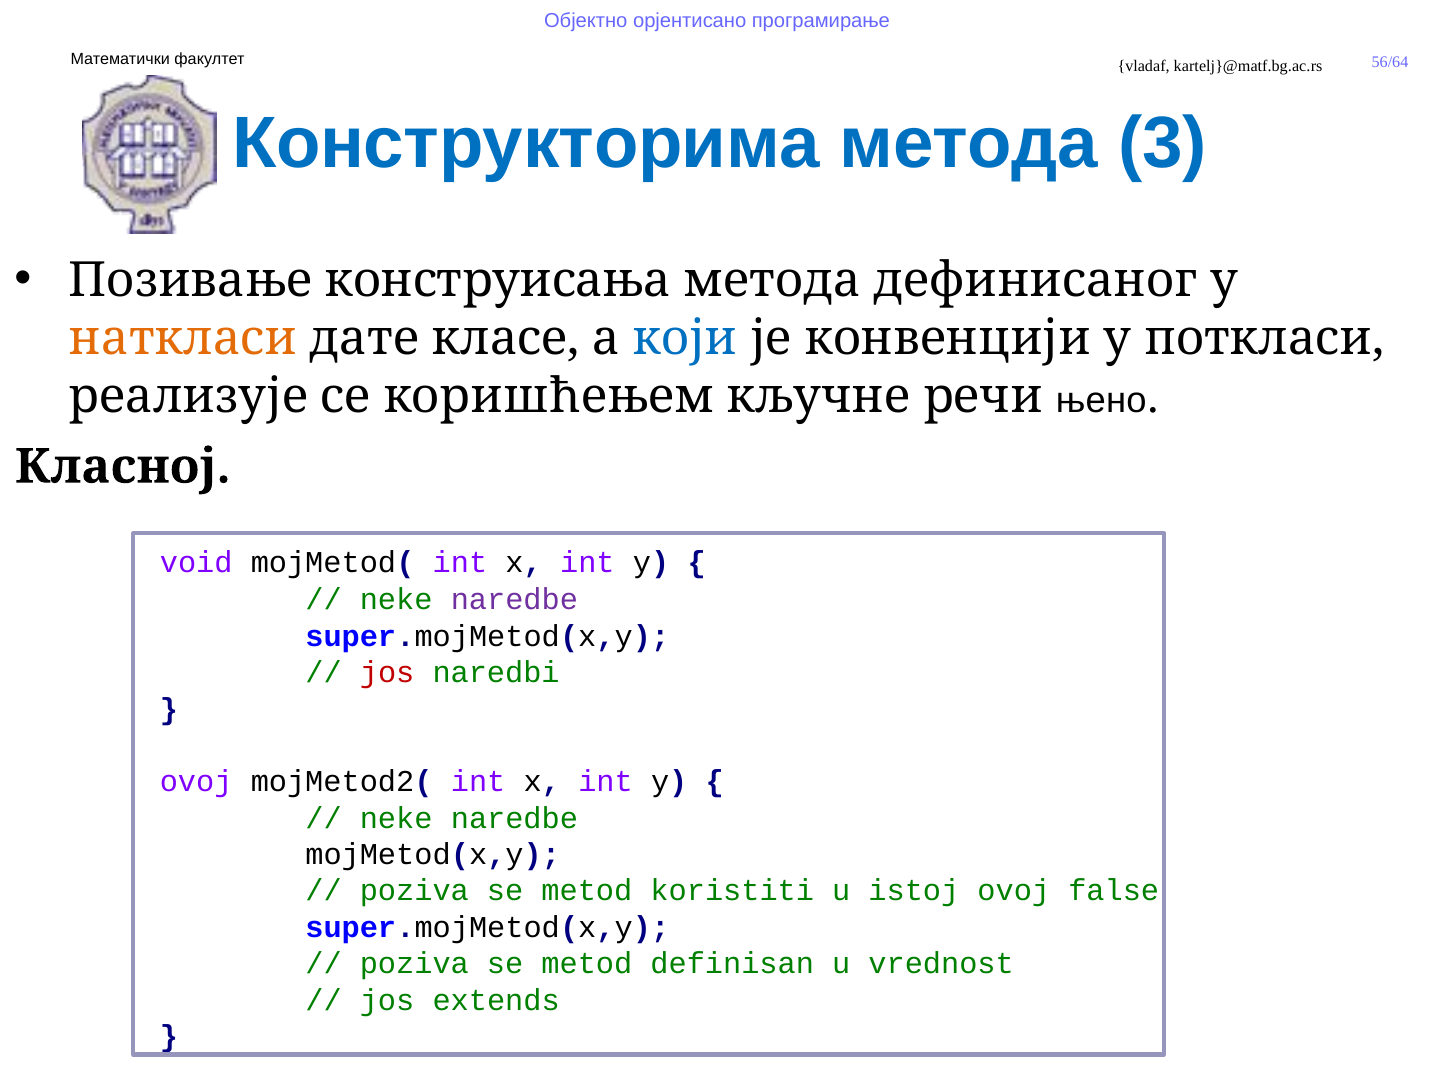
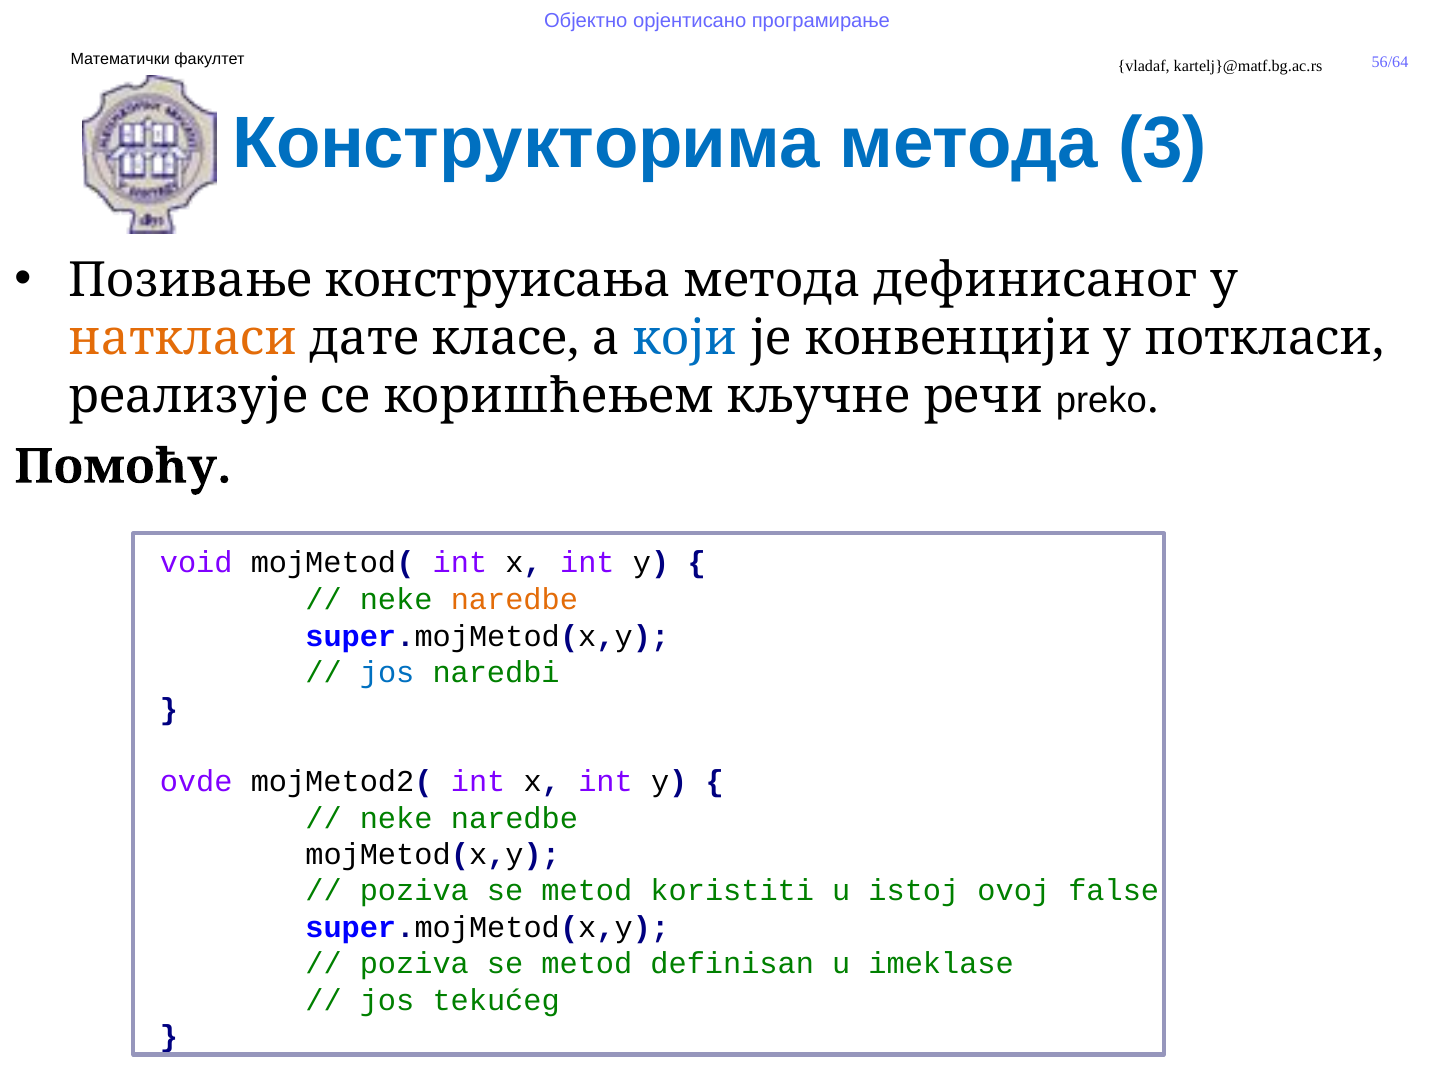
њено: њено -> preko
Класној: Класној -> Помоћу
naredbe at (514, 600) colour: purple -> orange
jos at (387, 673) colour: red -> blue
ovoj at (196, 782): ovoj -> ovde
vrednost: vrednost -> imeklase
extends: extends -> tekućeg
